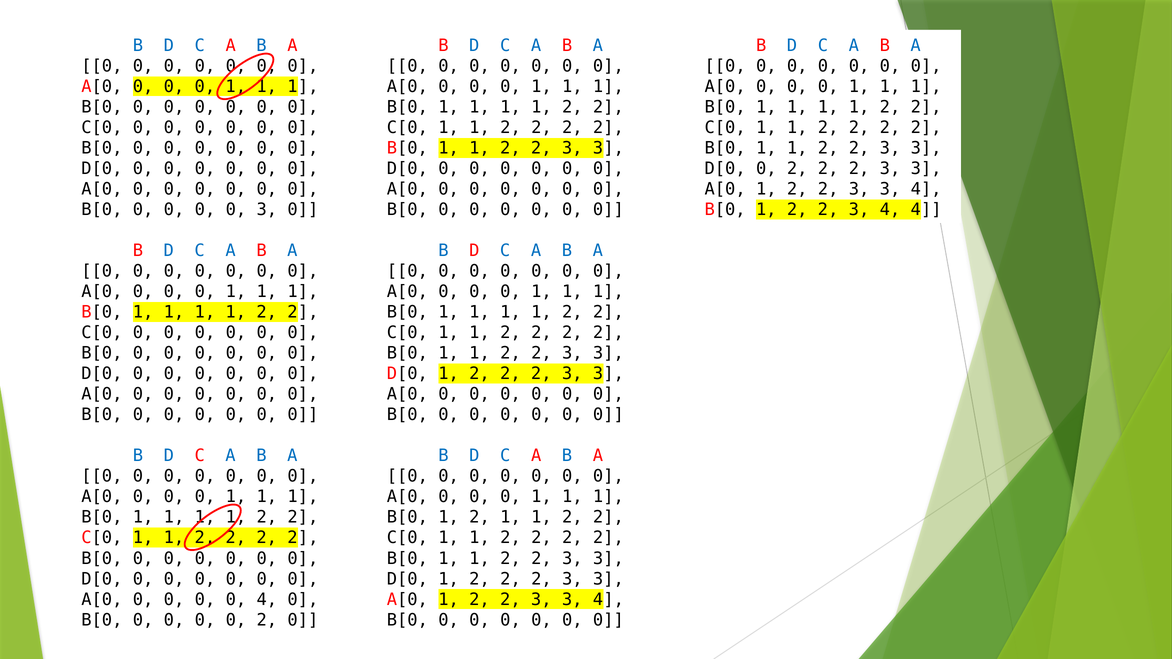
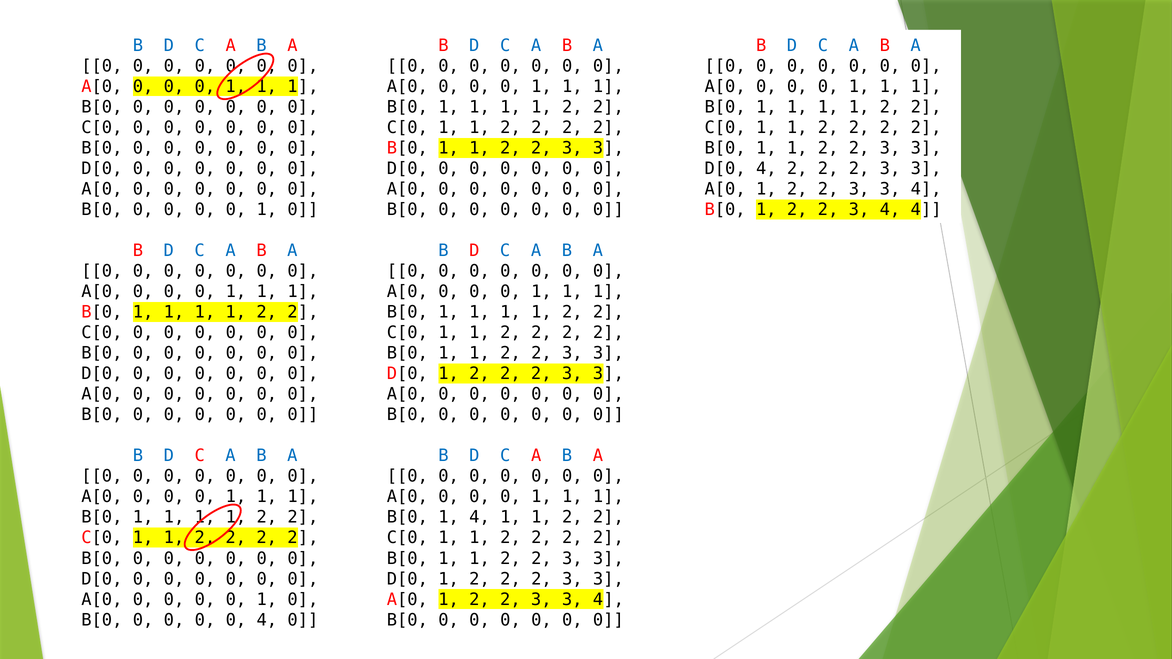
0 at (766, 169): 0 -> 4
3 at (267, 210): 3 -> 1
2 at (480, 518): 2 -> 4
4 at (267, 600): 4 -> 1
0 0 2: 2 -> 4
